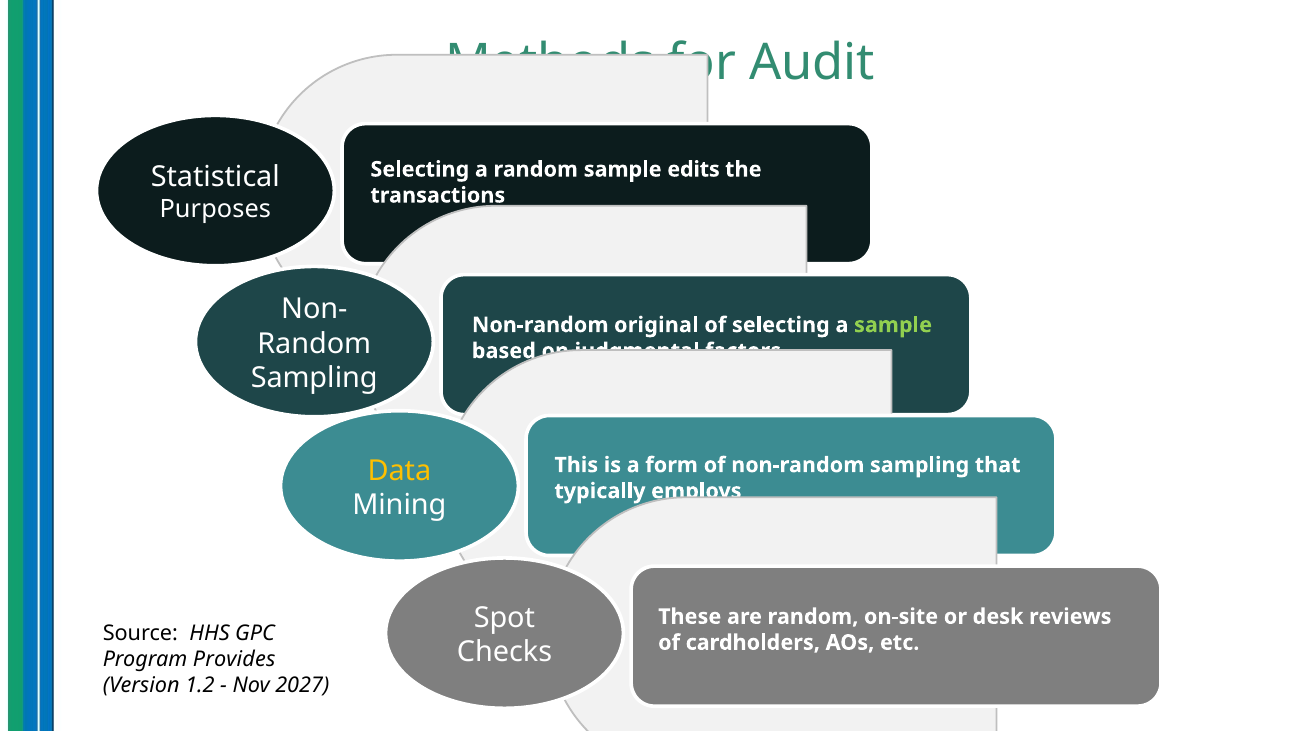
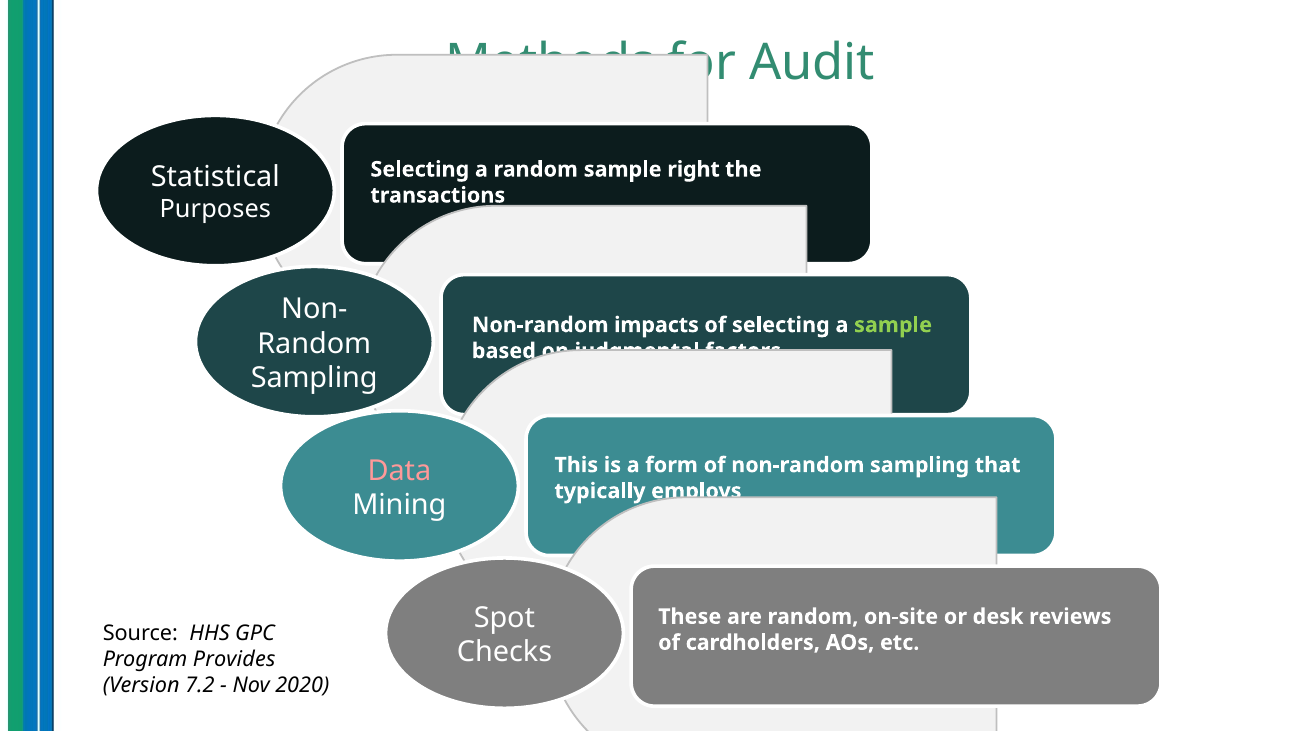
edits: edits -> right
original: original -> impacts
Data colour: yellow -> pink
1.2: 1.2 -> 7.2
2027: 2027 -> 2020
